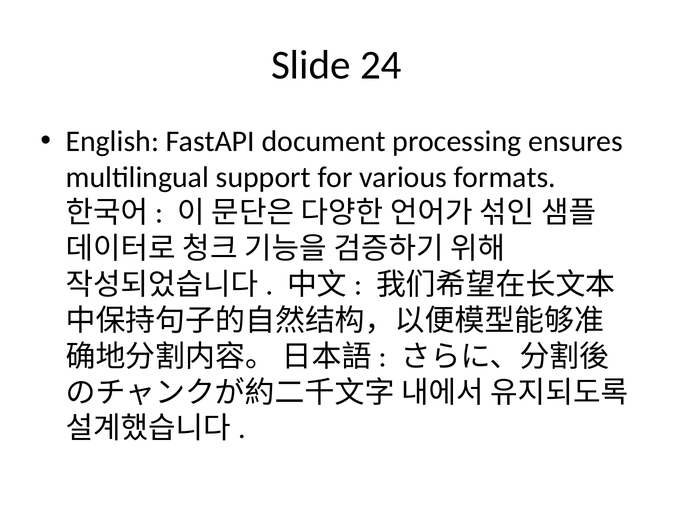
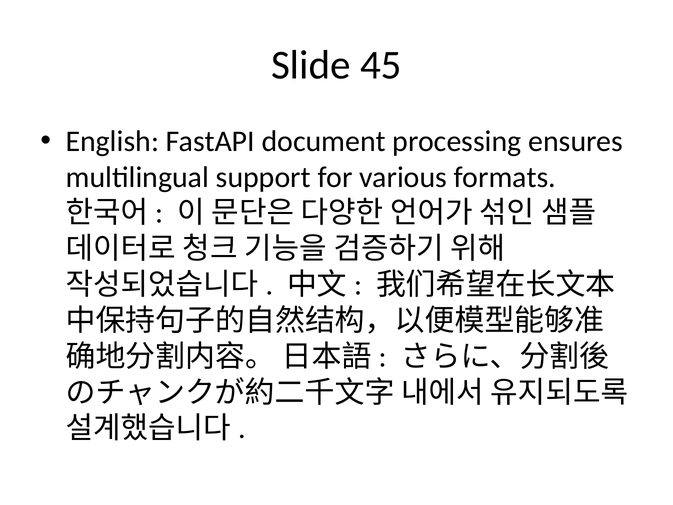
24: 24 -> 45
